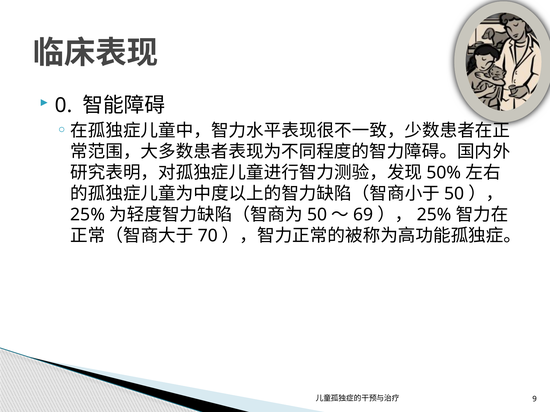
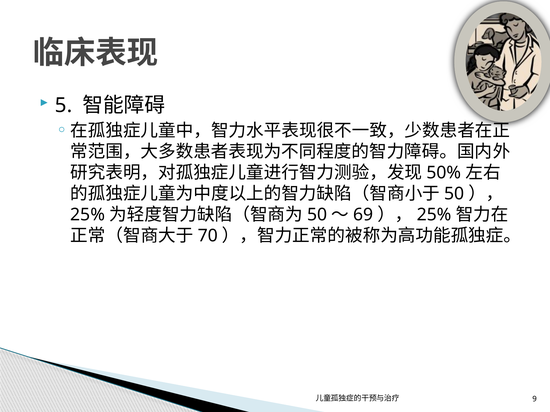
0: 0 -> 5
